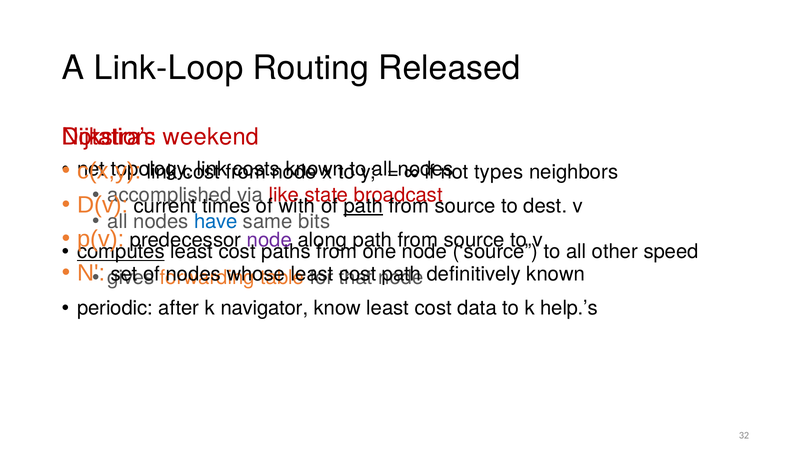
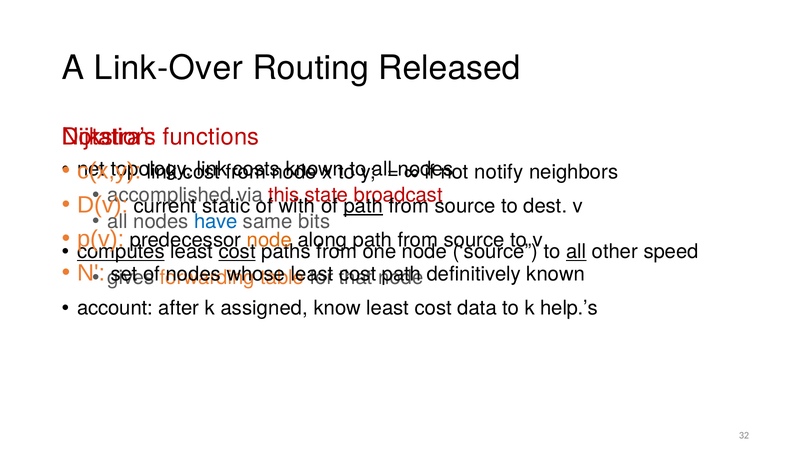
Link-Loop: Link-Loop -> Link-Over
weekend: weekend -> functions
types: types -> notify
like: like -> this
times: times -> static
node at (269, 240) colour: purple -> orange
cost at (237, 252) underline: none -> present
all at (576, 252) underline: none -> present
periodic: periodic -> account
navigator: navigator -> assigned
